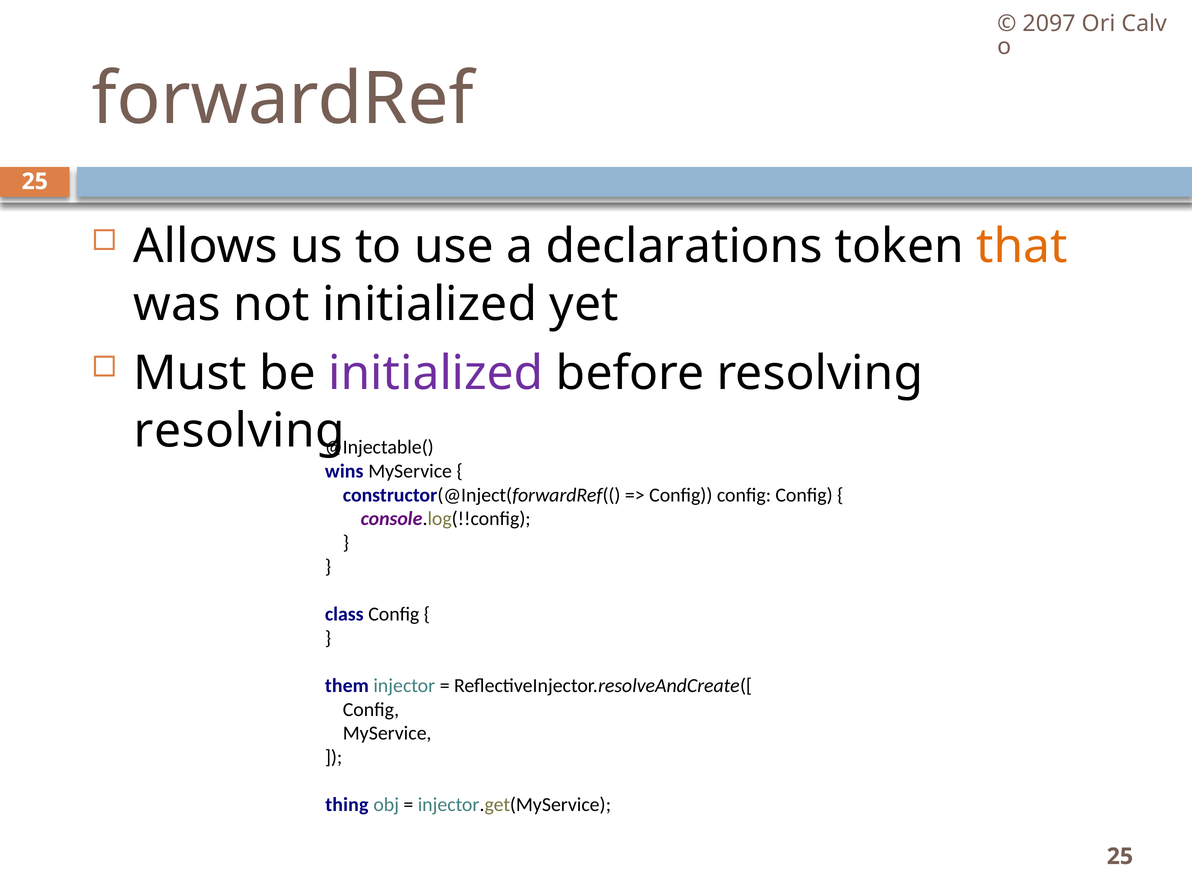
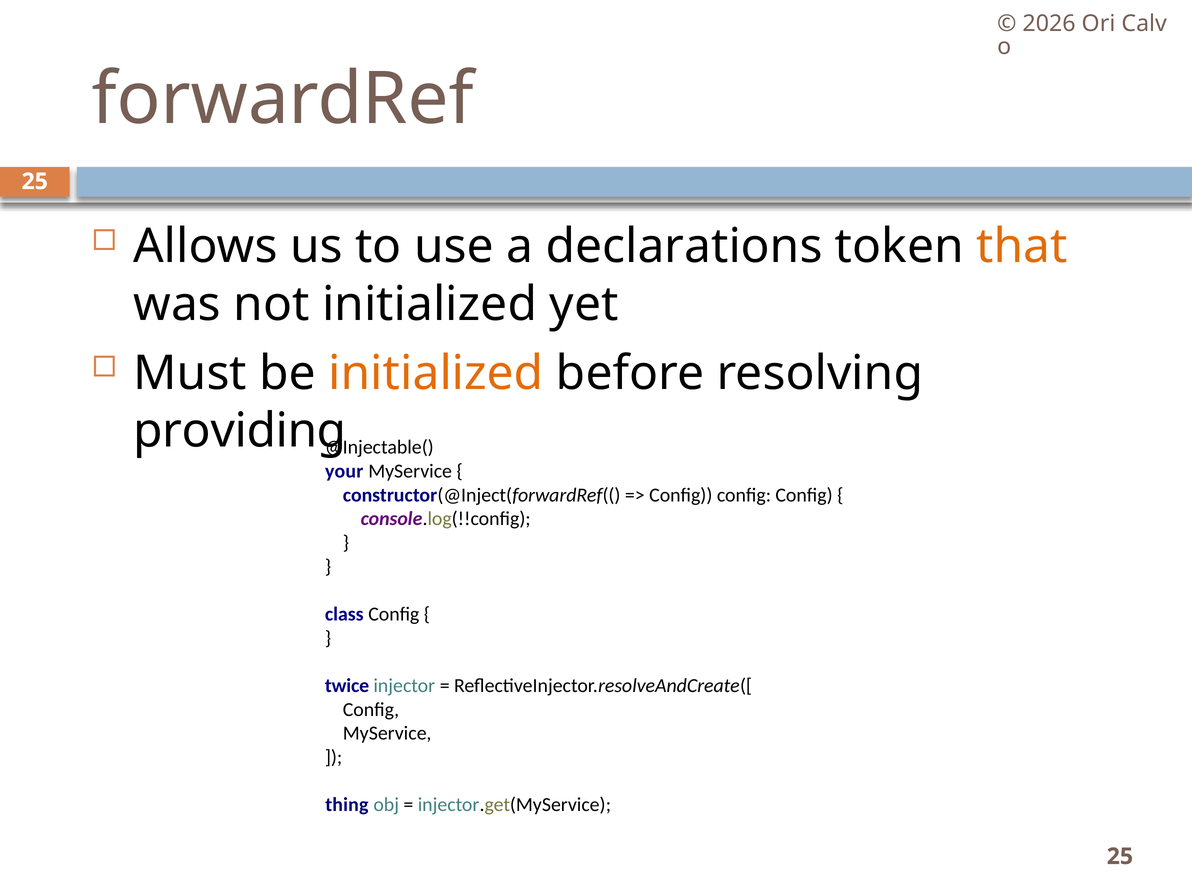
2097: 2097 -> 2026
initialized at (436, 373) colour: purple -> orange
resolving at (239, 431): resolving -> providing
wins: wins -> your
them: them -> twice
